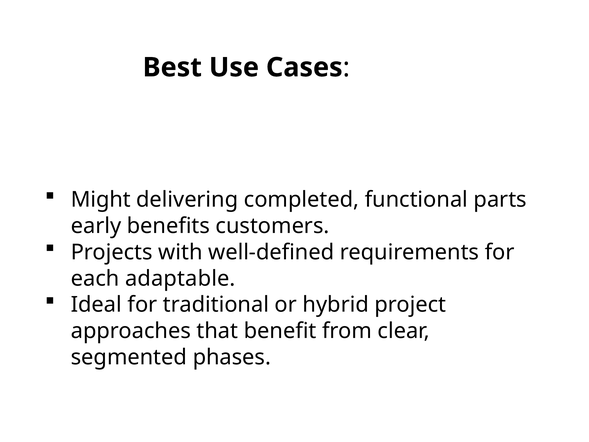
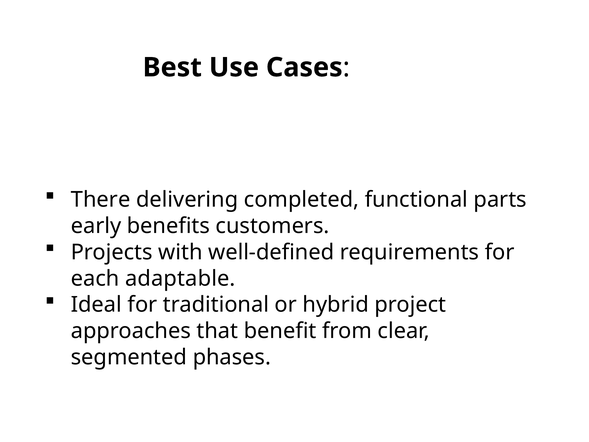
Might: Might -> There
